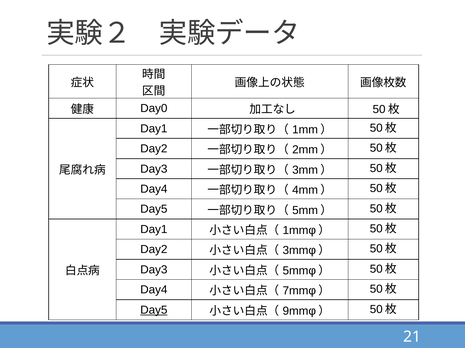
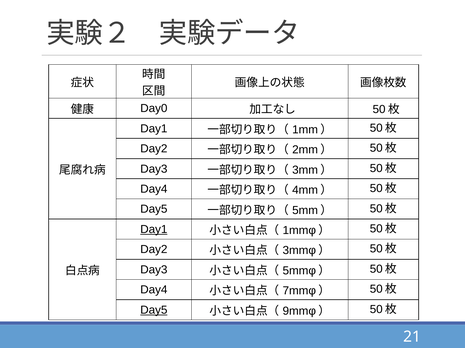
Day1 at (154, 230) underline: none -> present
